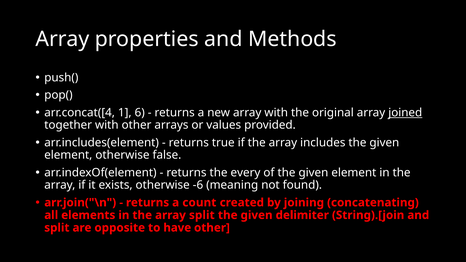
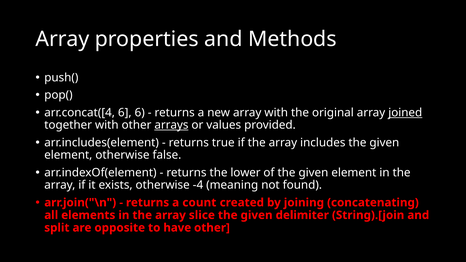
arr.concat([4 1: 1 -> 6
arrays underline: none -> present
every: every -> lower
-6: -6 -> -4
array split: split -> slice
